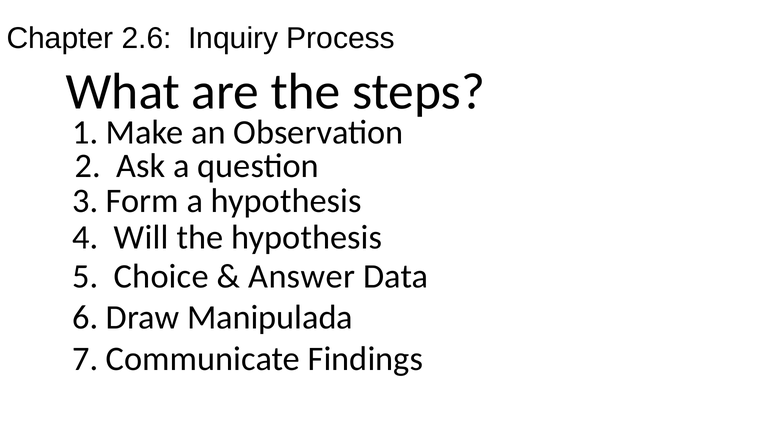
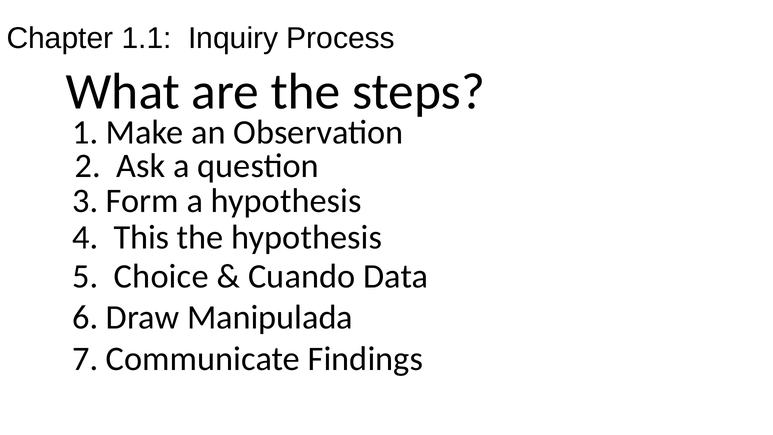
2.6: 2.6 -> 1.1
Will: Will -> This
Answer: Answer -> Cuando
